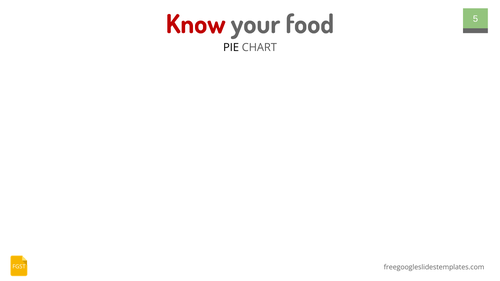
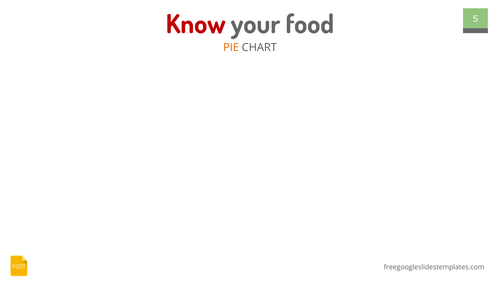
PIE colour: black -> orange
